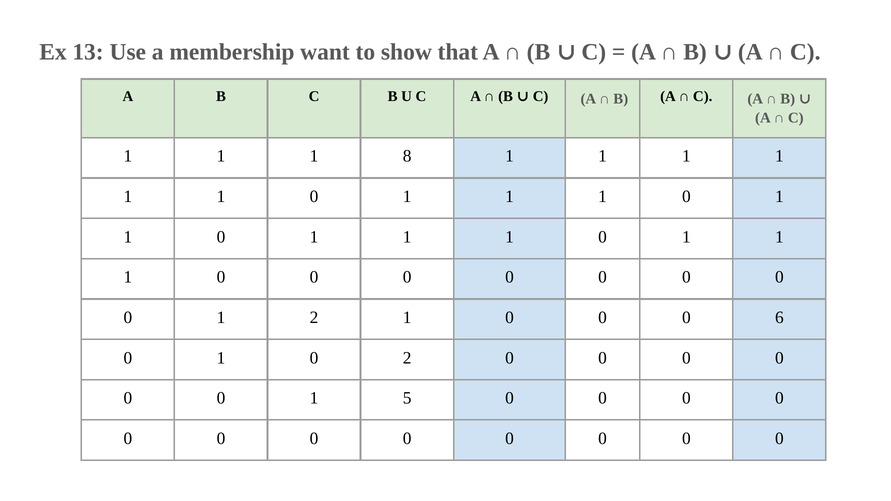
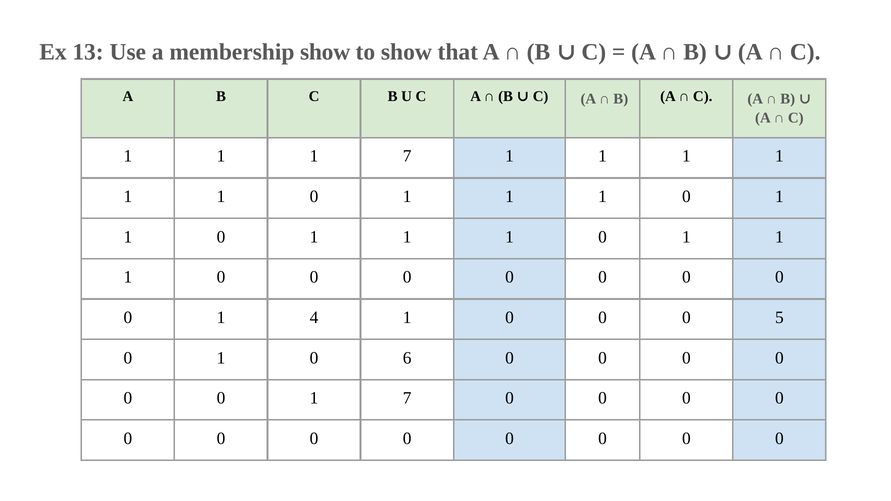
membership want: want -> show
1 1 8: 8 -> 7
1 2: 2 -> 4
6: 6 -> 5
0 2: 2 -> 6
0 1 5: 5 -> 7
